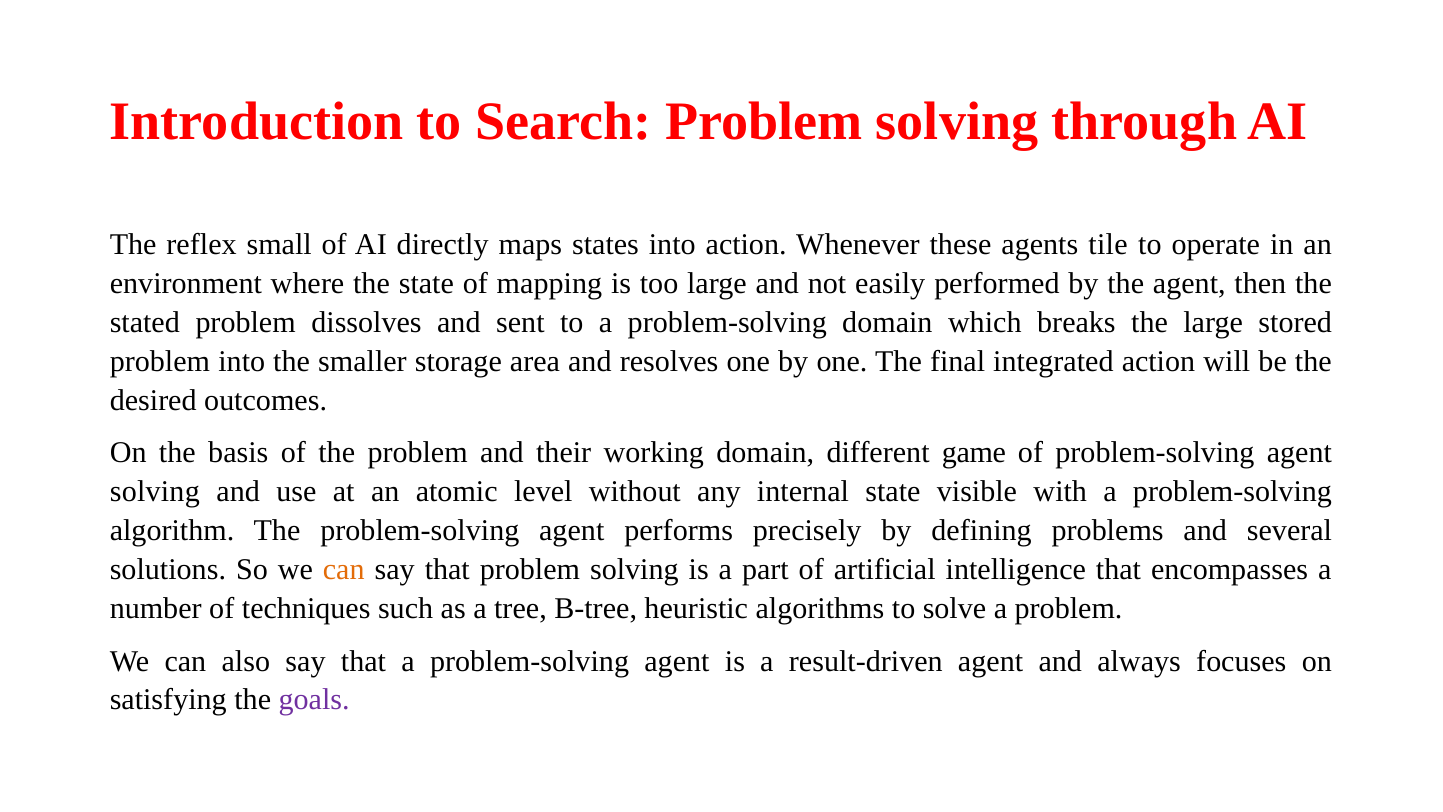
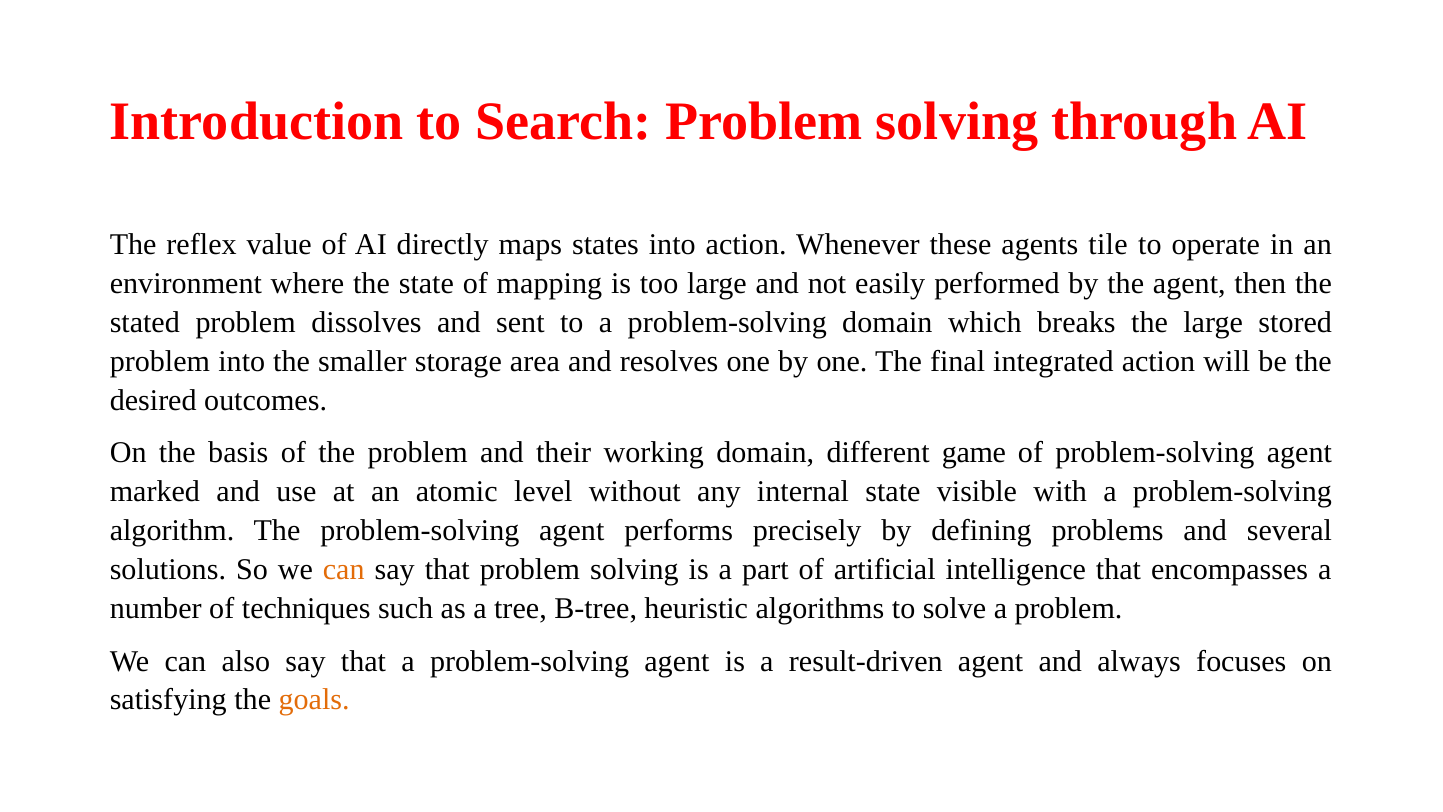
small: small -> value
solving at (155, 492): solving -> marked
goals colour: purple -> orange
